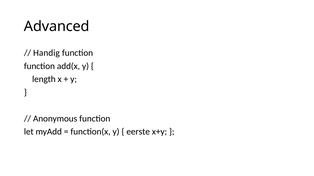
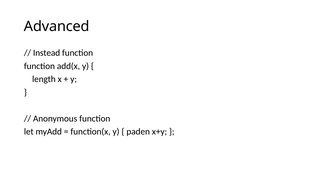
Handig: Handig -> Instead
eerste: eerste -> paden
